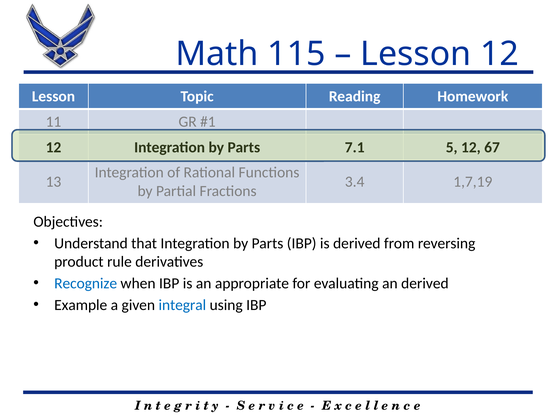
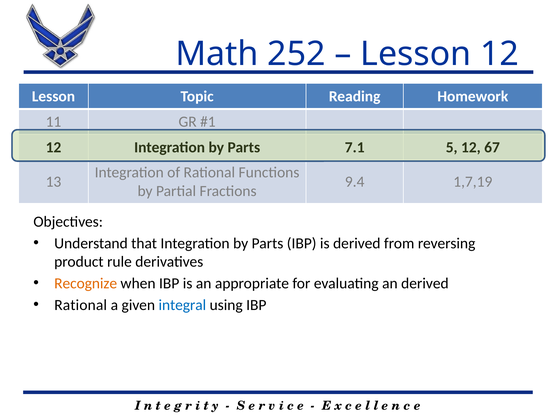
115: 115 -> 252
3.4: 3.4 -> 9.4
Recognize colour: blue -> orange
Example at (81, 305): Example -> Rational
